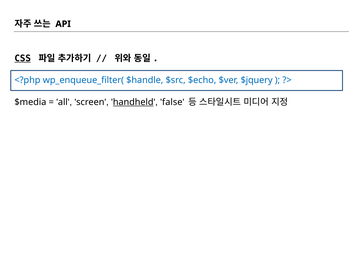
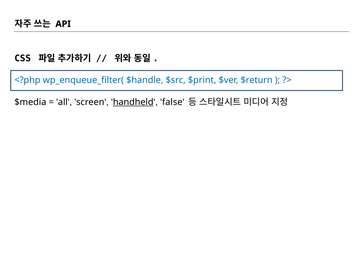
CSS underline: present -> none
$echo: $echo -> $print
$jquery: $jquery -> $return
